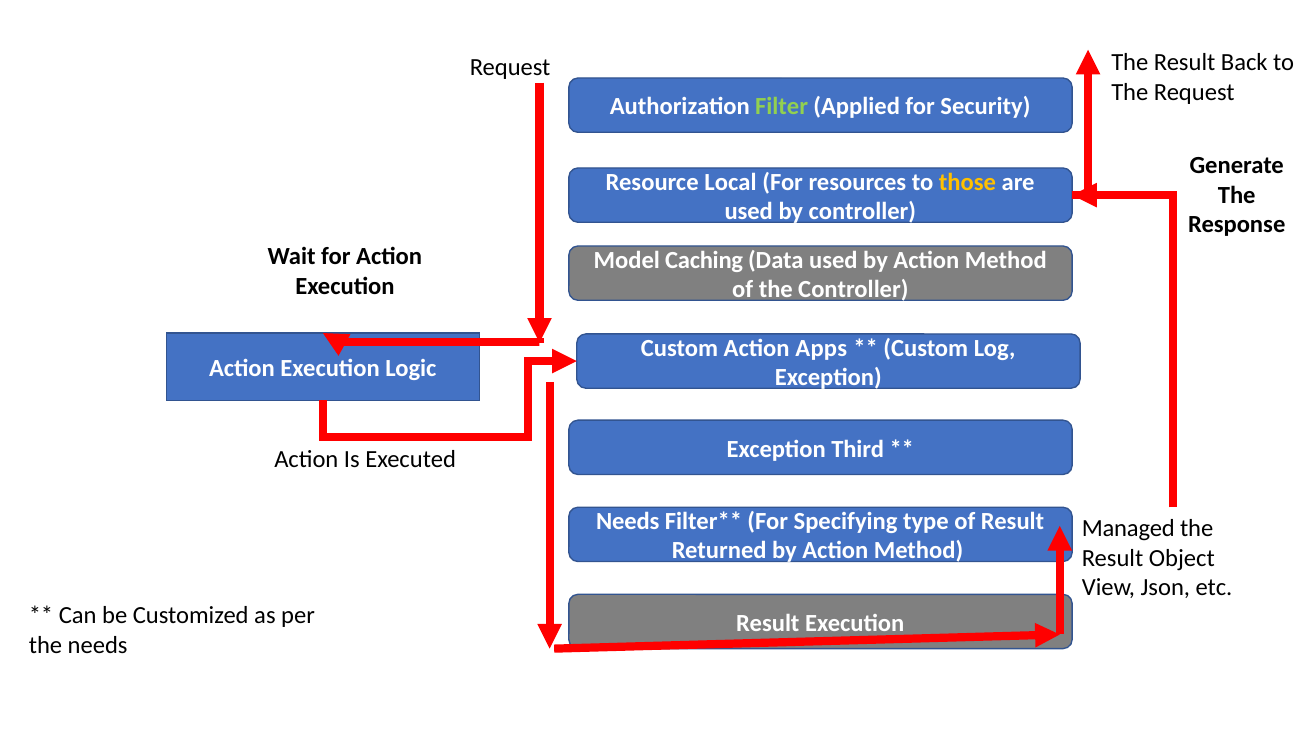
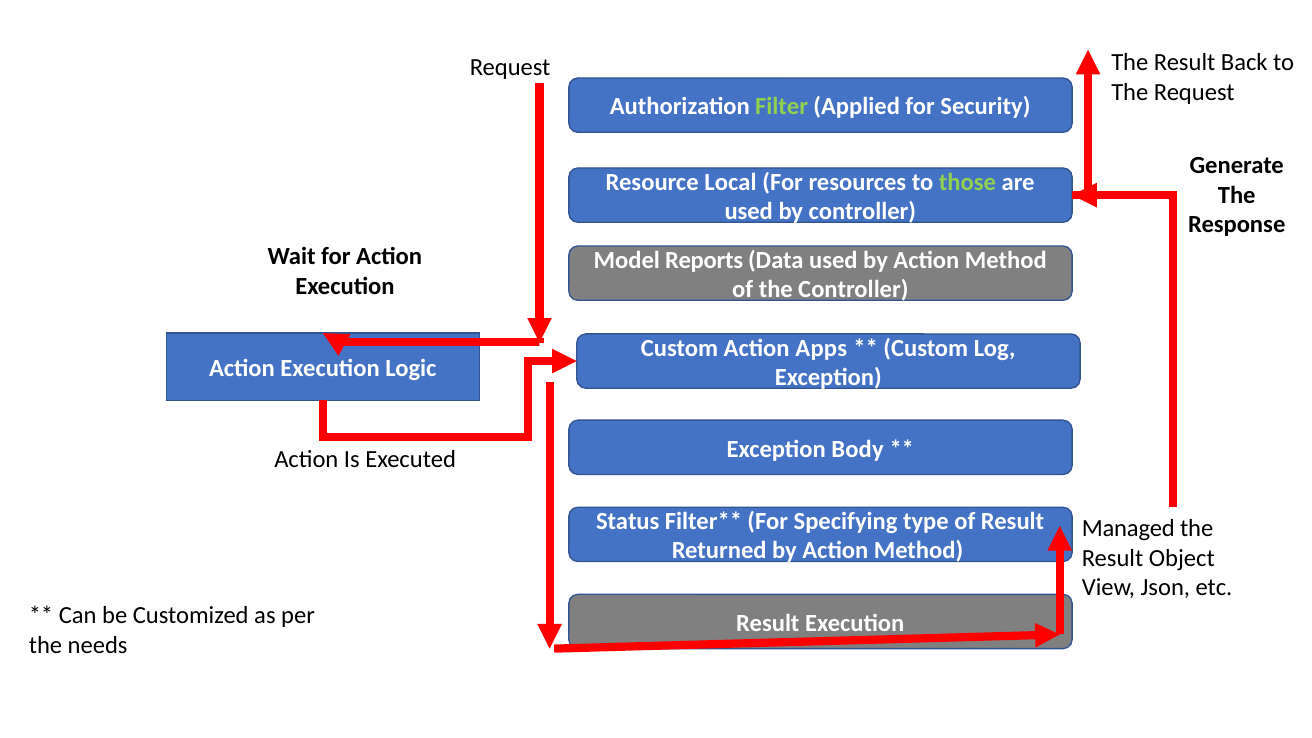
those colour: yellow -> light green
Caching: Caching -> Reports
Third: Third -> Body
Needs at (628, 521): Needs -> Status
